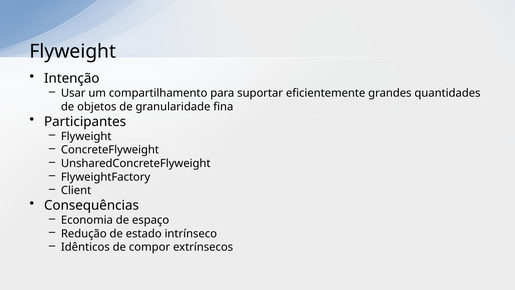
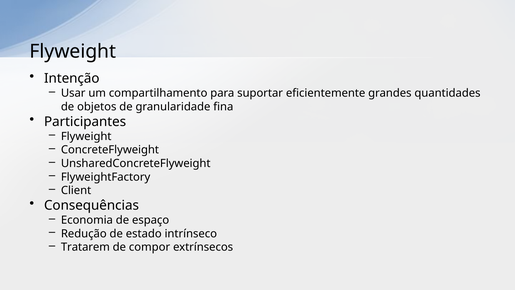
Idênticos: Idênticos -> Tratarem
